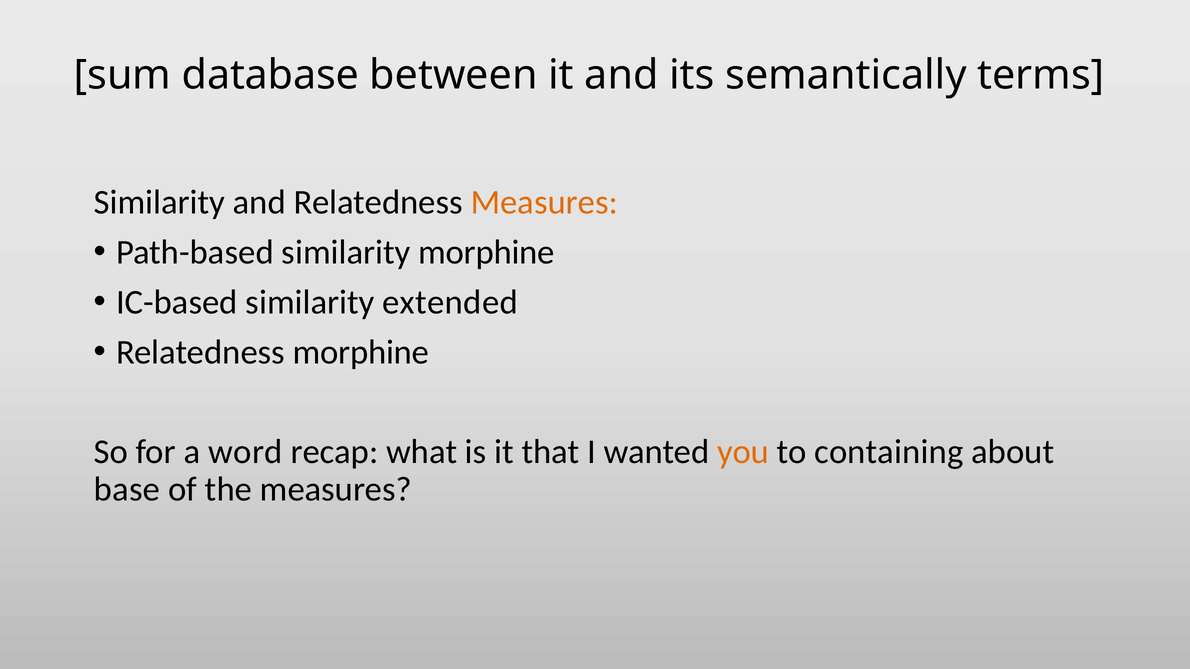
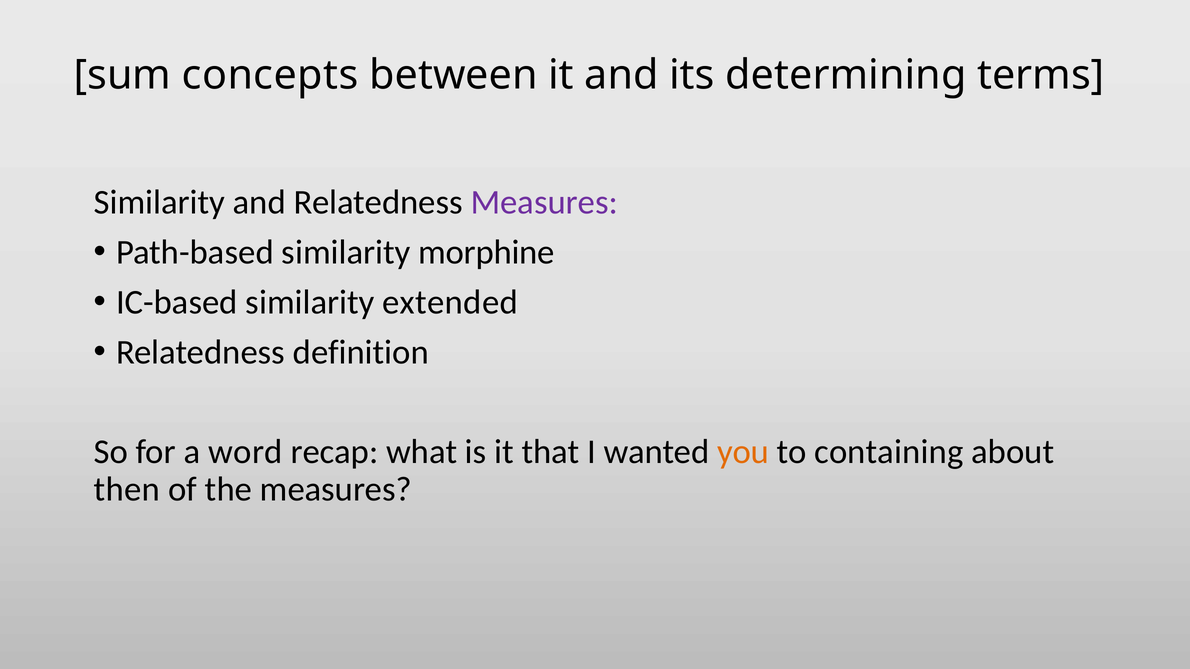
database: database -> concepts
semantically: semantically -> determining
Measures at (544, 203) colour: orange -> purple
Relatedness morphine: morphine -> definition
base: base -> then
